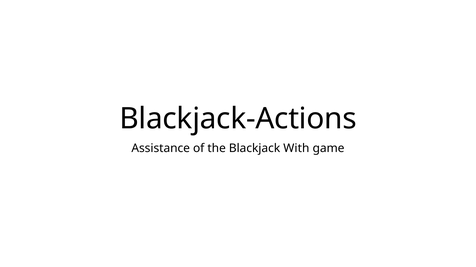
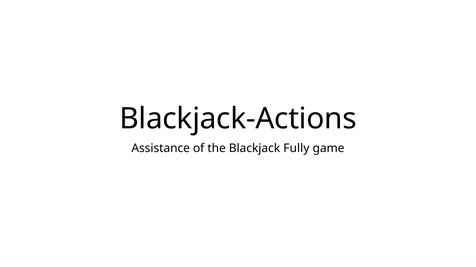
With: With -> Fully
